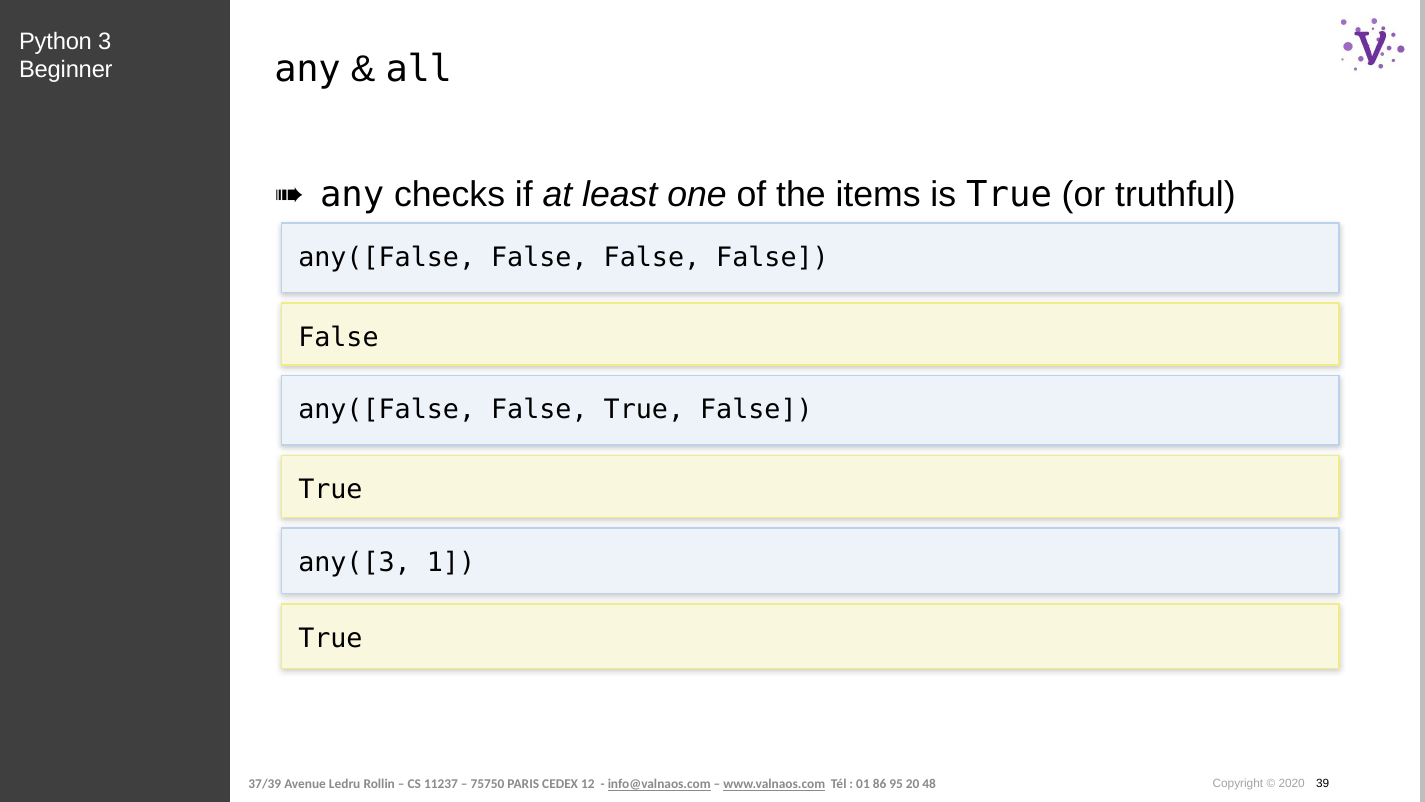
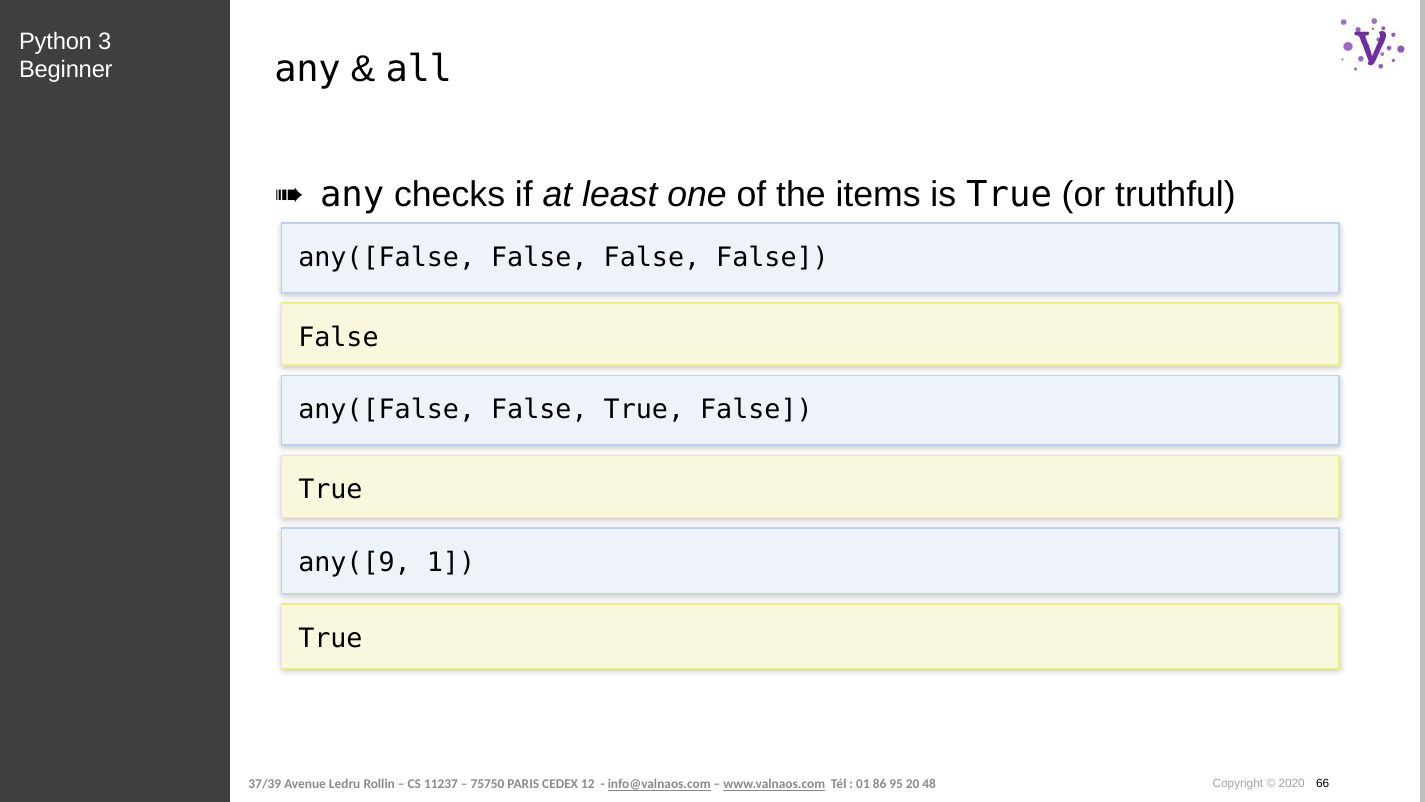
any([3: any([3 -> any([9
39: 39 -> 66
